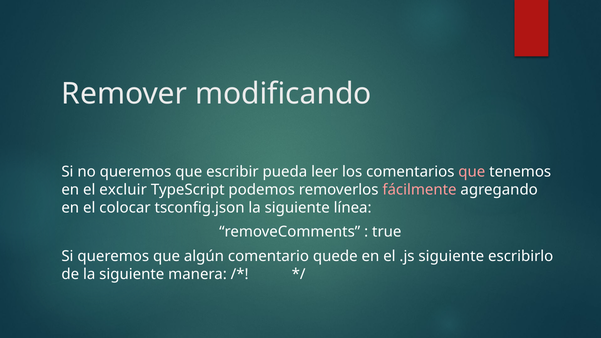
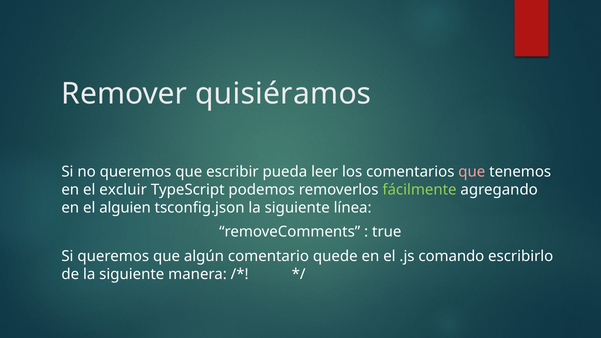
modificando: modificando -> quisiéramos
fácilmente colour: pink -> light green
colocar: colocar -> alguien
.js siguiente: siguiente -> comando
